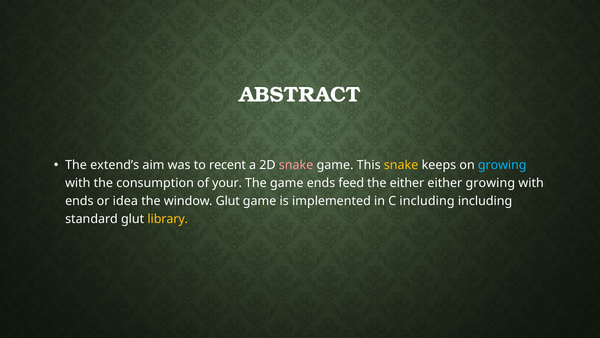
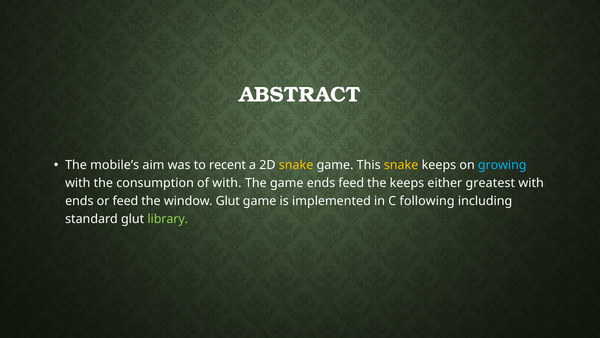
extend’s: extend’s -> mobile’s
snake at (296, 165) colour: pink -> yellow
of your: your -> with
the either: either -> keeps
either growing: growing -> greatest
or idea: idea -> feed
C including: including -> following
library colour: yellow -> light green
